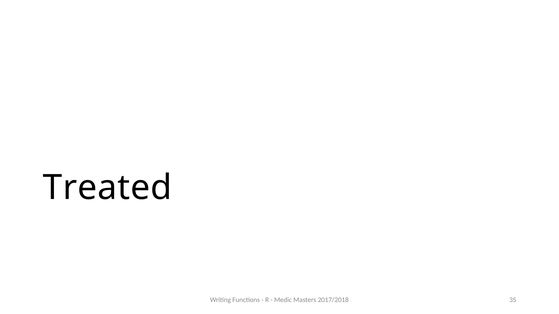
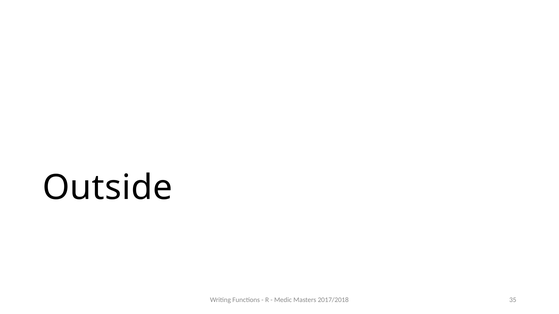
Treated: Treated -> Outside
